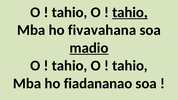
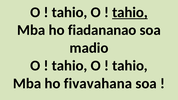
fivavahana: fivavahana -> fiadananao
madio underline: present -> none
fiadananao: fiadananao -> fivavahana
